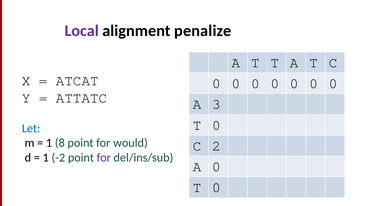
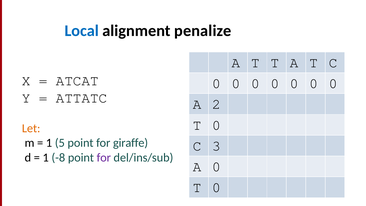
Local colour: purple -> blue
3: 3 -> 2
Let colour: blue -> orange
8: 8 -> 5
would: would -> giraffe
2: 2 -> 3
-2: -2 -> -8
